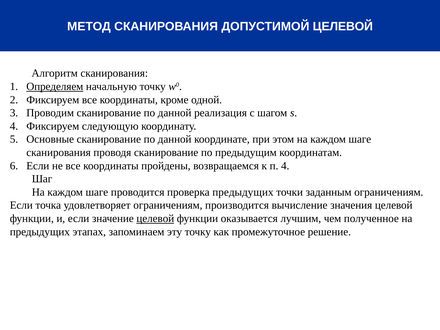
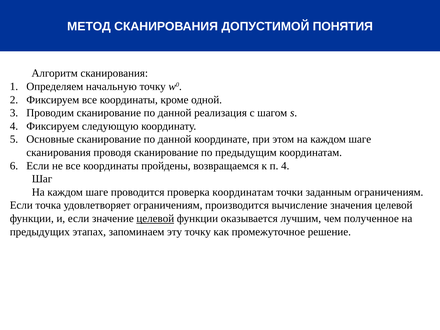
ДОПУСТИМОЙ ЦЕЛЕВОЙ: ЦЕЛЕВОЙ -> ПОНЯТИЯ
Определяем underline: present -> none
проверка предыдущих: предыдущих -> координатам
